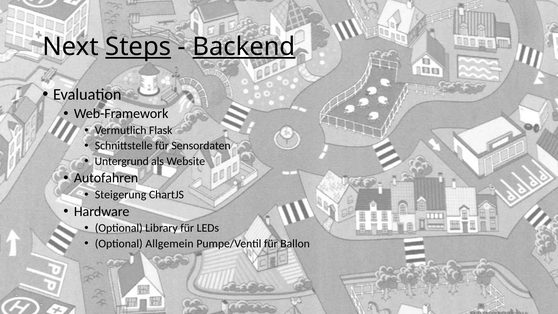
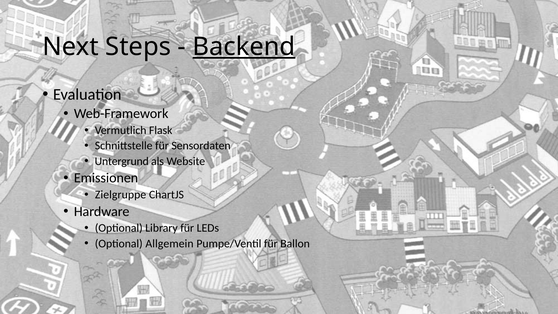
Steps underline: present -> none
Autofahren: Autofahren -> Emissionen
Steigerung: Steigerung -> Zielgruppe
